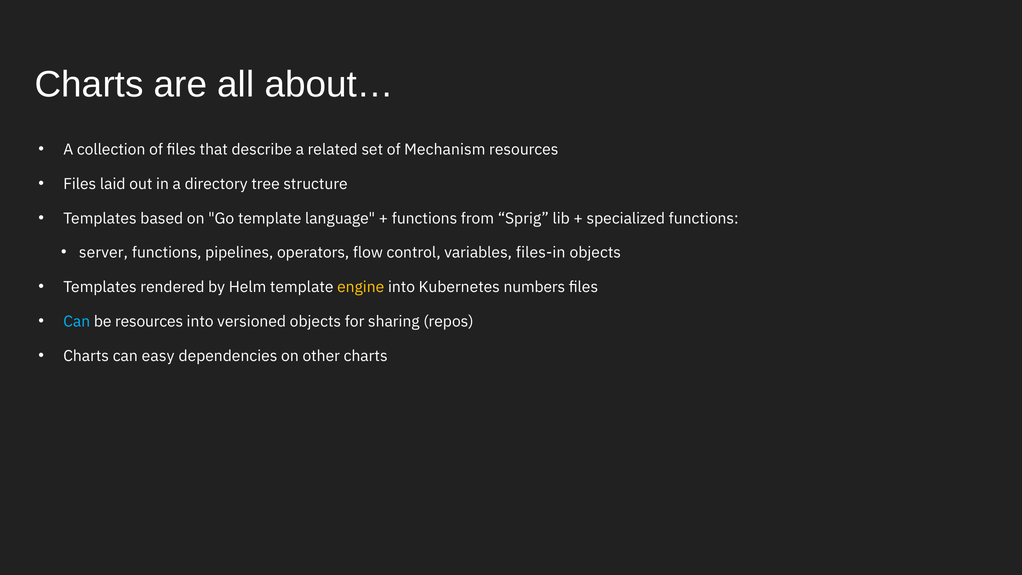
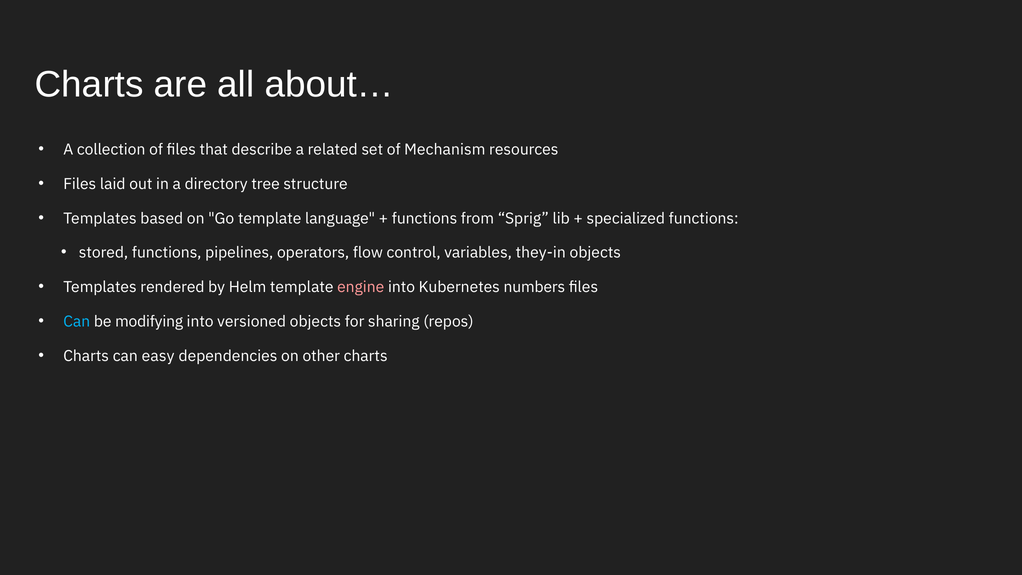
server: server -> stored
files-in: files-in -> they-in
engine colour: yellow -> pink
be resources: resources -> modifying
